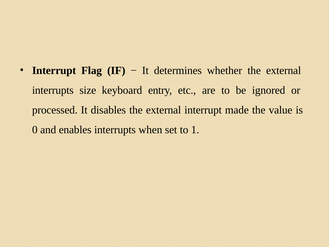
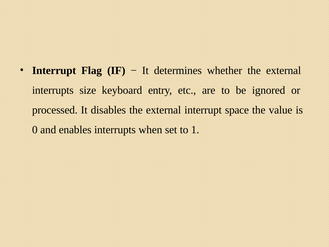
made: made -> space
